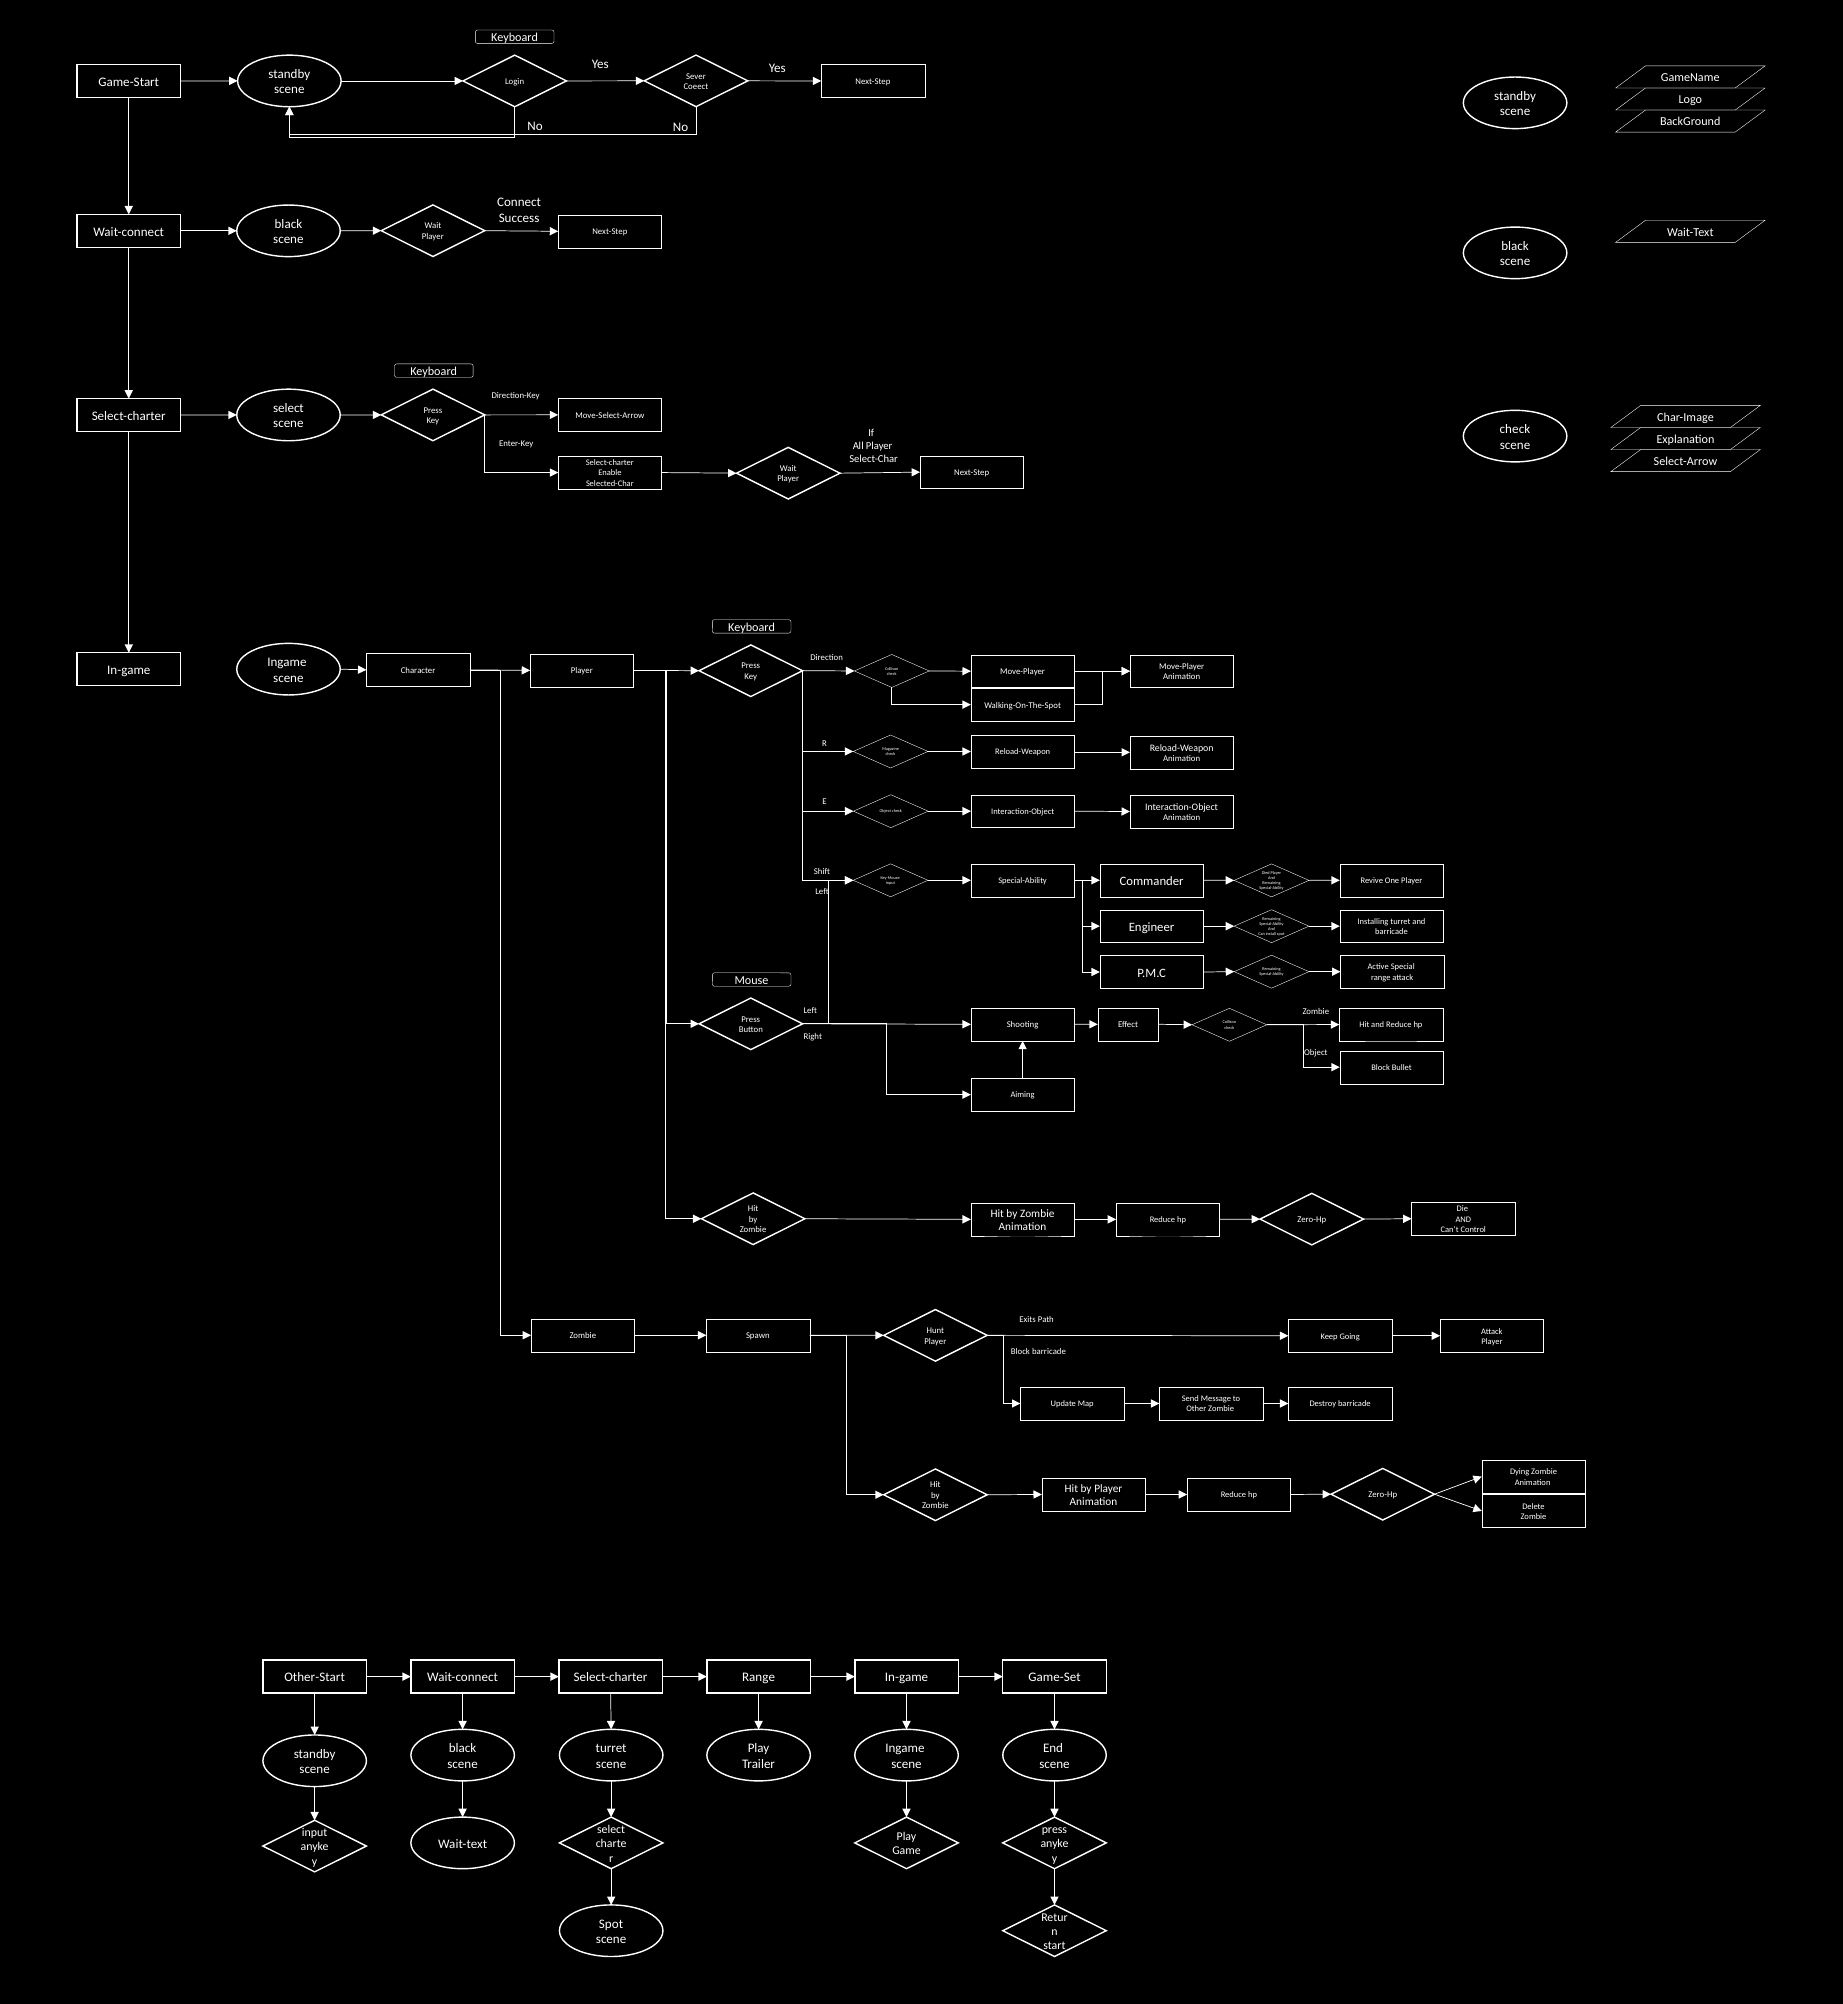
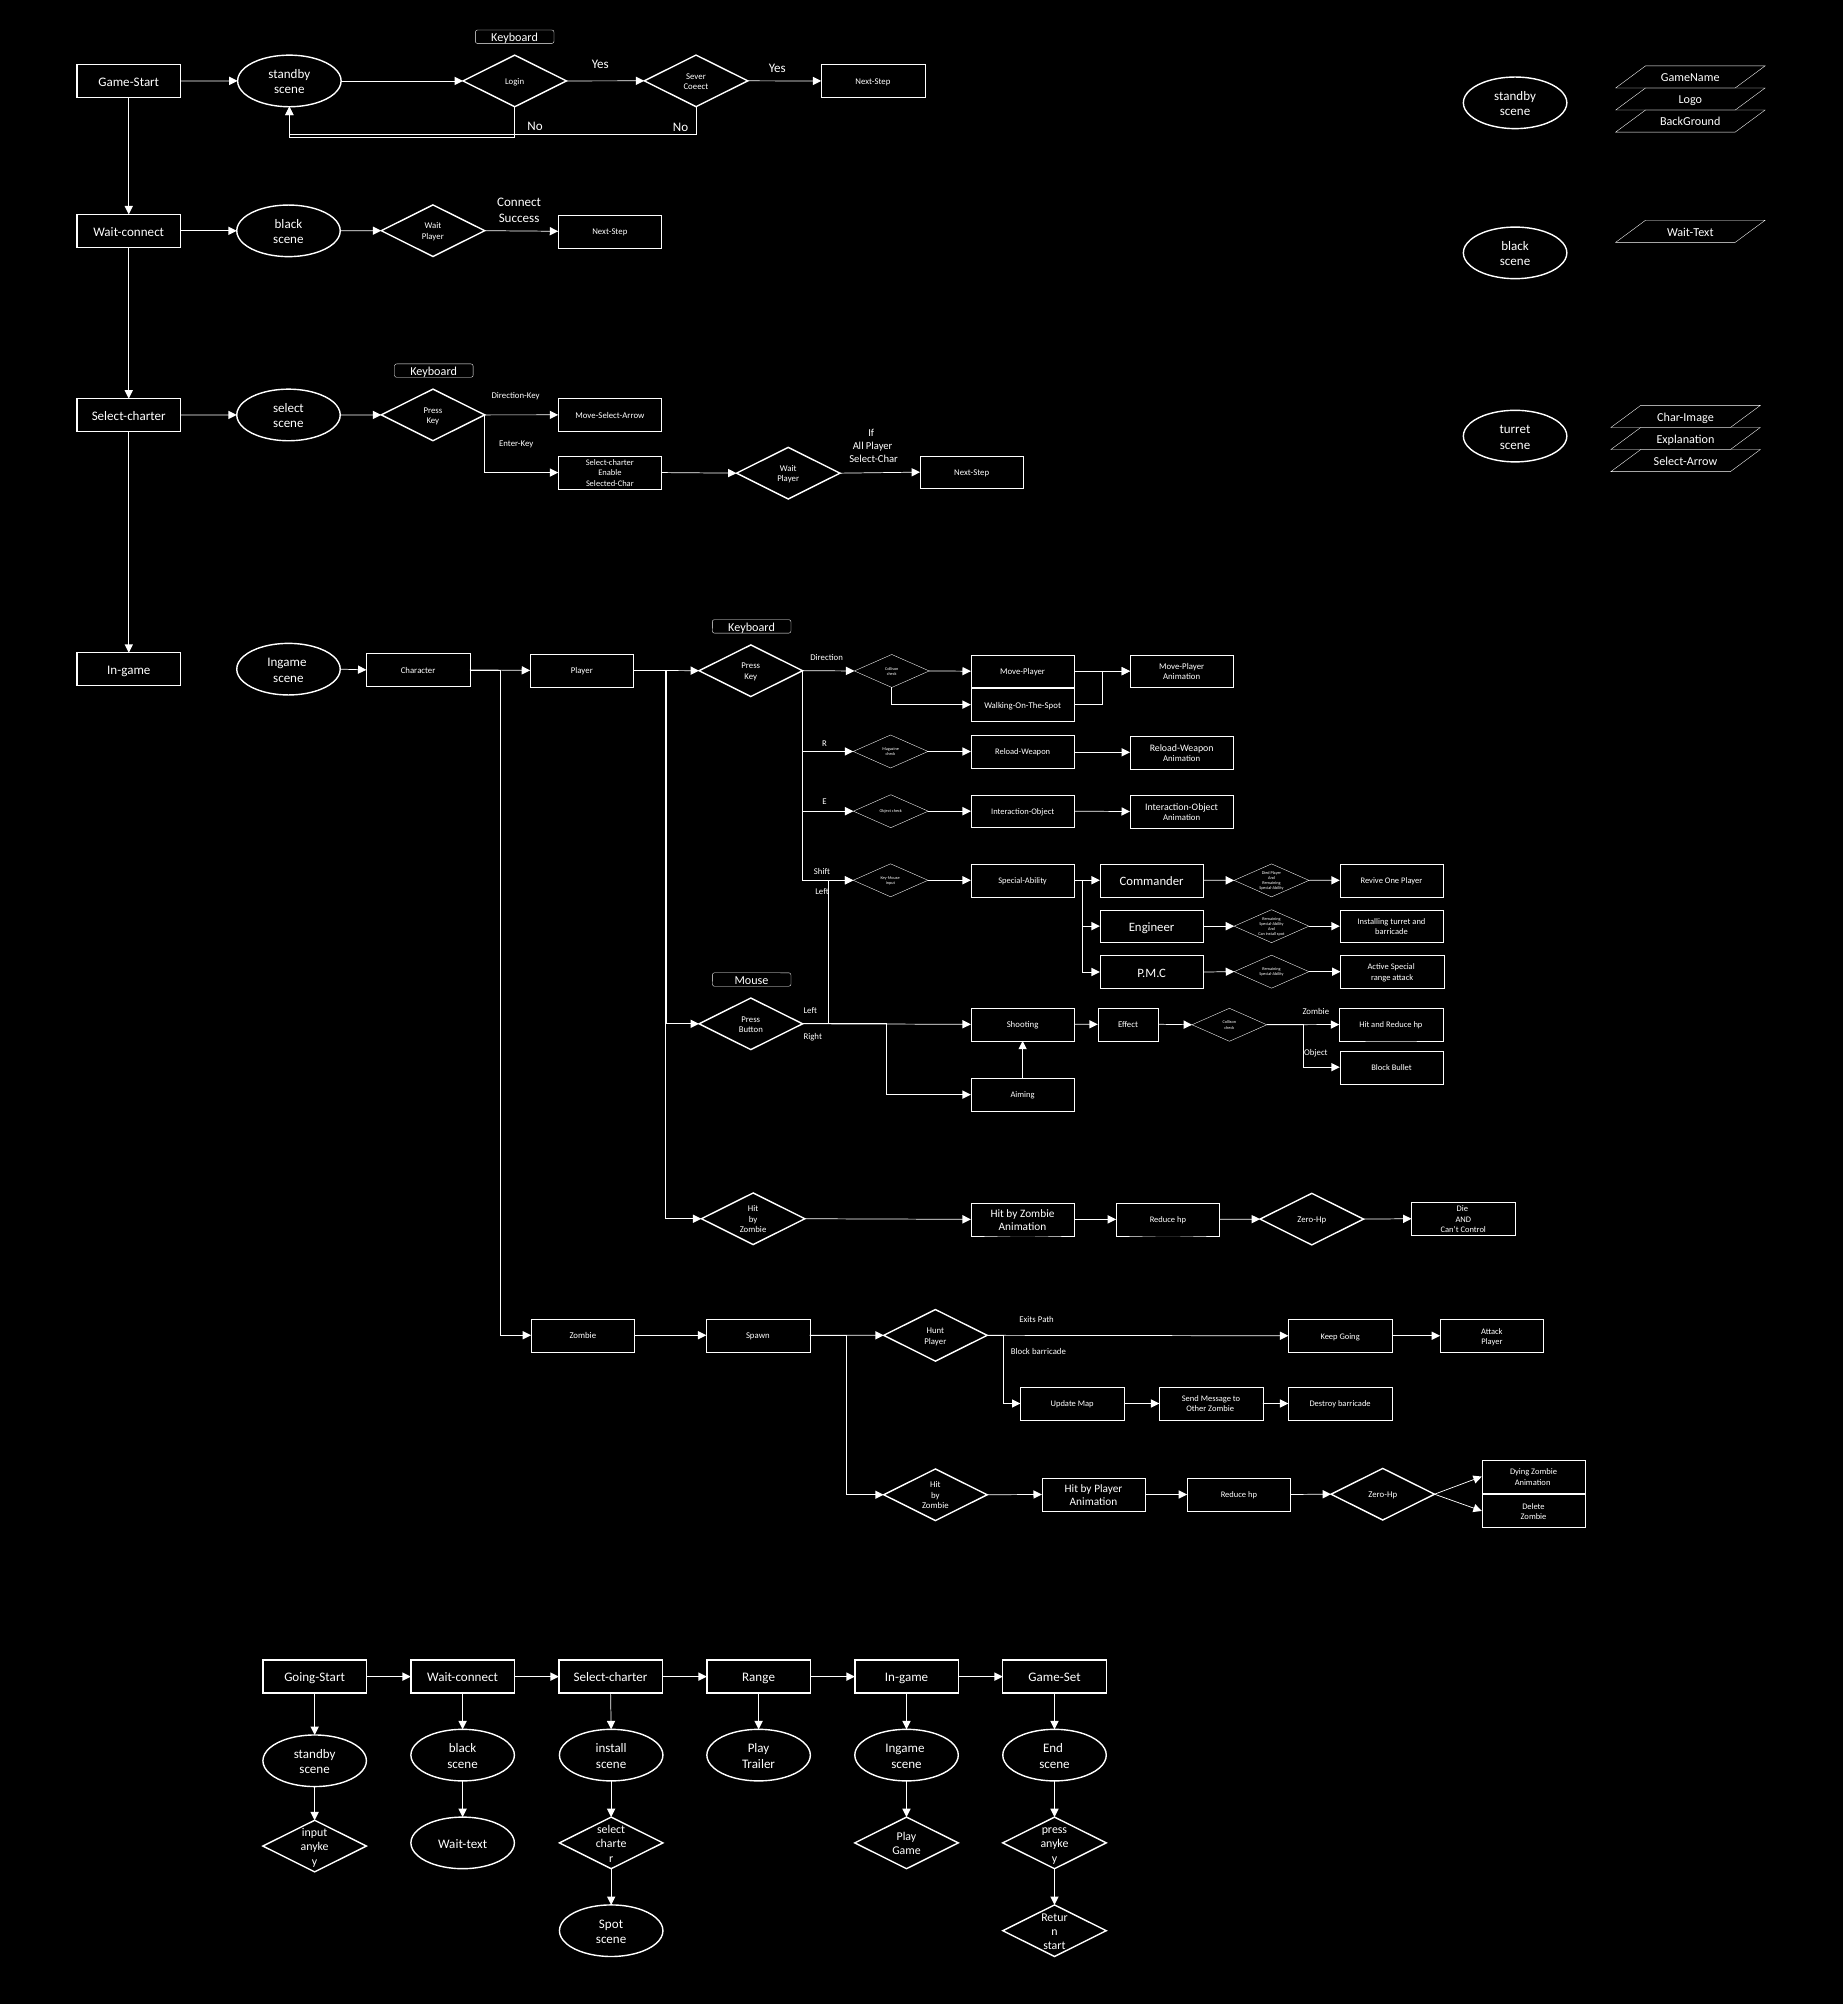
check at (1515, 429): check -> turret
Other-Start: Other-Start -> Going-Start
turret at (611, 1748): turret -> install
